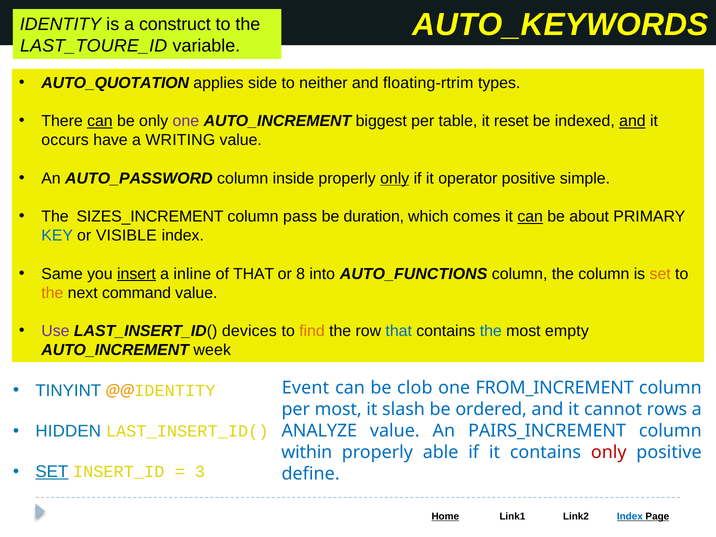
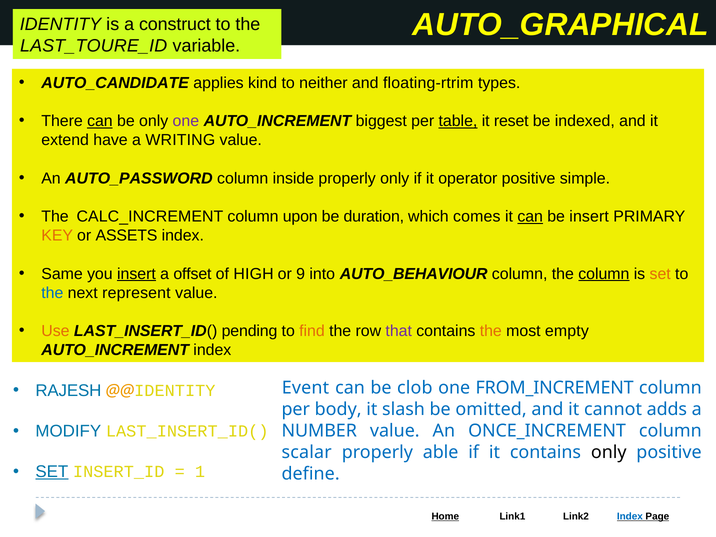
AUTO_KEYWORDS: AUTO_KEYWORDS -> AUTO_GRAPHICAL
AUTO_QUOTATION: AUTO_QUOTATION -> AUTO_CANDIDATE
side: side -> kind
table underline: none -> present
and at (632, 121) underline: present -> none
occurs: occurs -> extend
only at (395, 178) underline: present -> none
SIZES_INCREMENT: SIZES_INCREMENT -> CALC_INCREMENT
pass: pass -> upon
be about: about -> insert
KEY colour: blue -> orange
VISIBLE: VISIBLE -> ASSETS
inline: inline -> offset
of THAT: THAT -> HIGH
8: 8 -> 9
AUTO_FUNCTIONS: AUTO_FUNCTIONS -> AUTO_BEHAVIOUR
column at (604, 274) underline: none -> present
the at (52, 293) colour: orange -> blue
command: command -> represent
Use colour: purple -> orange
devices: devices -> pending
that at (399, 331) colour: blue -> purple
the at (491, 331) colour: blue -> orange
AUTO_INCREMENT week: week -> index
TINYINT: TINYINT -> RAJESH
per most: most -> body
ordered: ordered -> omitted
rows: rows -> adds
HIDDEN: HIDDEN -> MODIFY
ANALYZE: ANALYZE -> NUMBER
PAIRS_INCREMENT: PAIRS_INCREMENT -> ONCE_INCREMENT
within: within -> scalar
only at (609, 452) colour: red -> black
3: 3 -> 1
